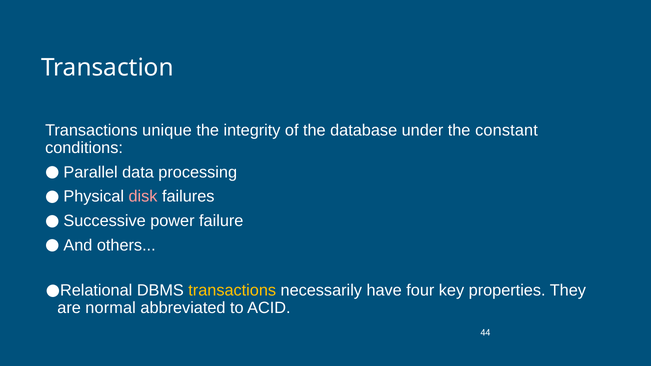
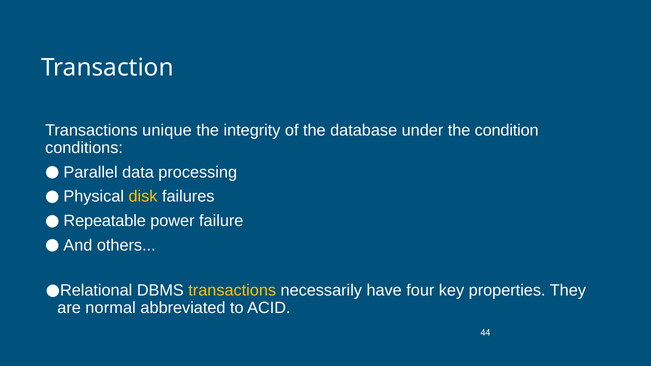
constant: constant -> condition
disk colour: pink -> yellow
Successive: Successive -> Repeatable
